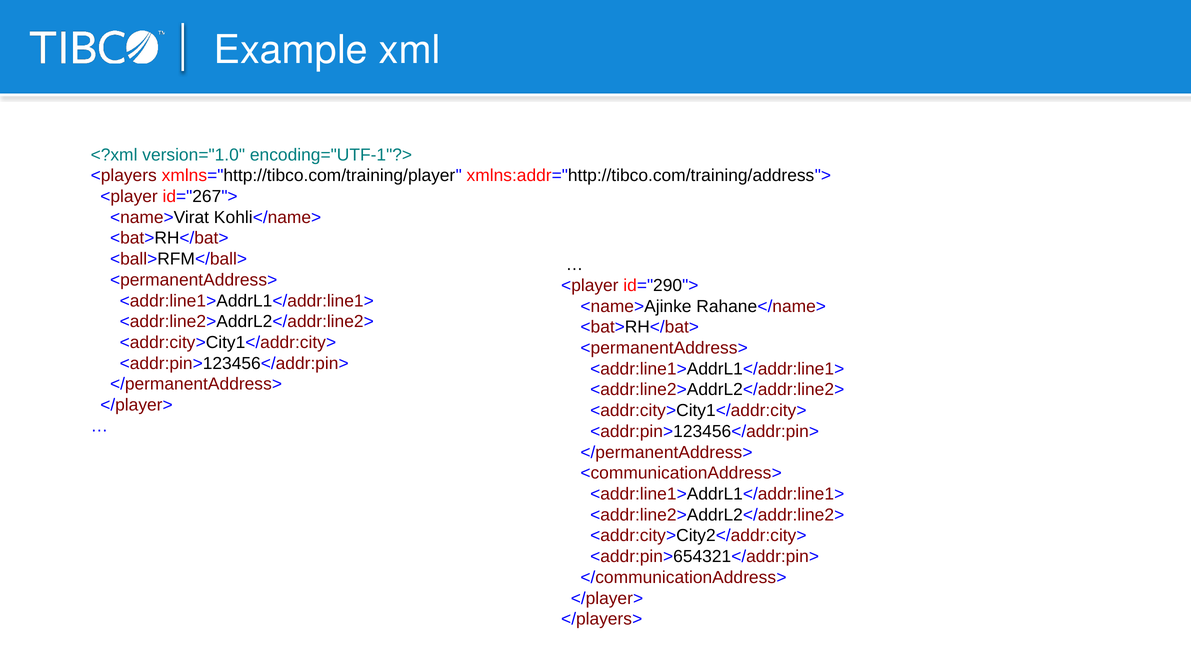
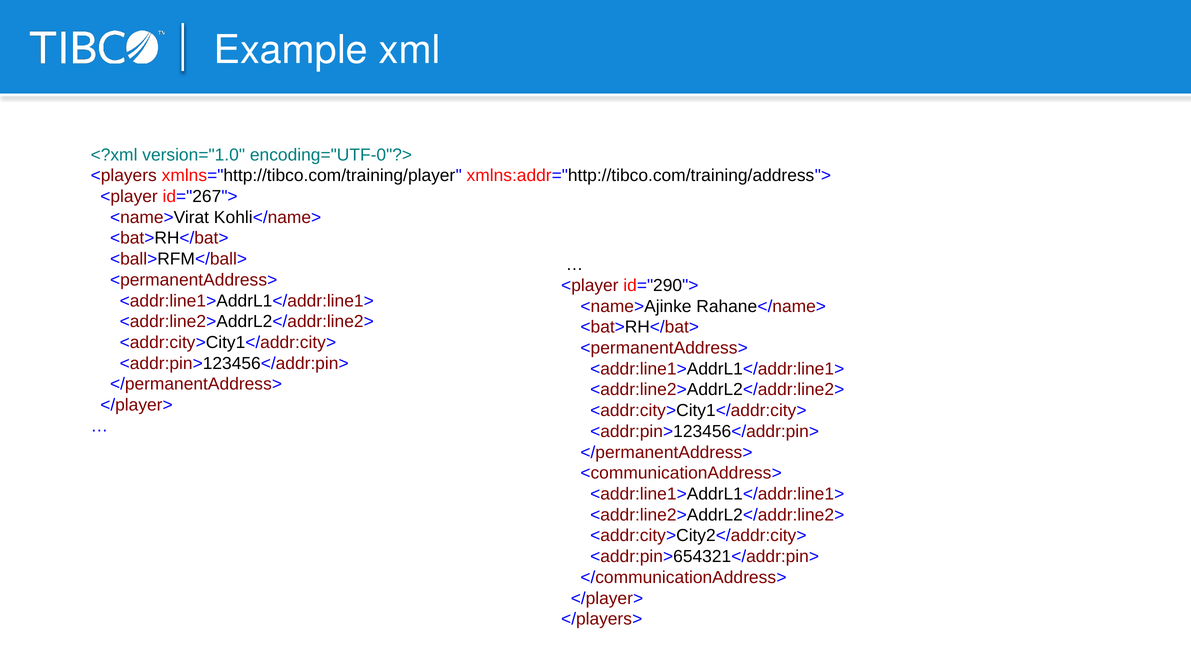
encoding="UTF-1"?>: encoding="UTF-1"?> -> encoding="UTF-0"?>
